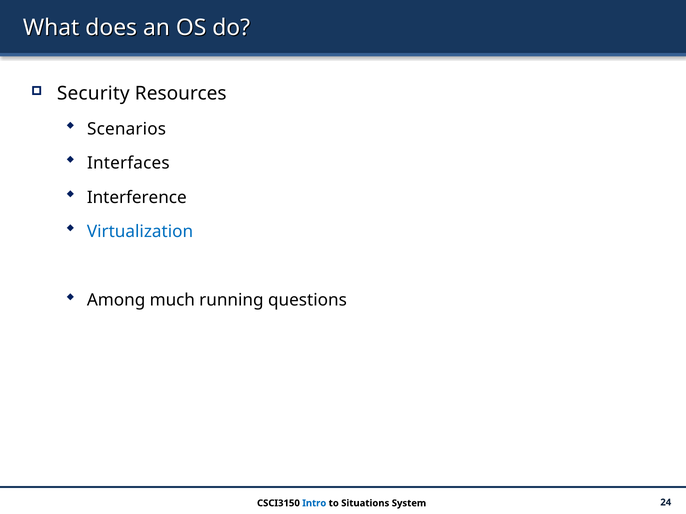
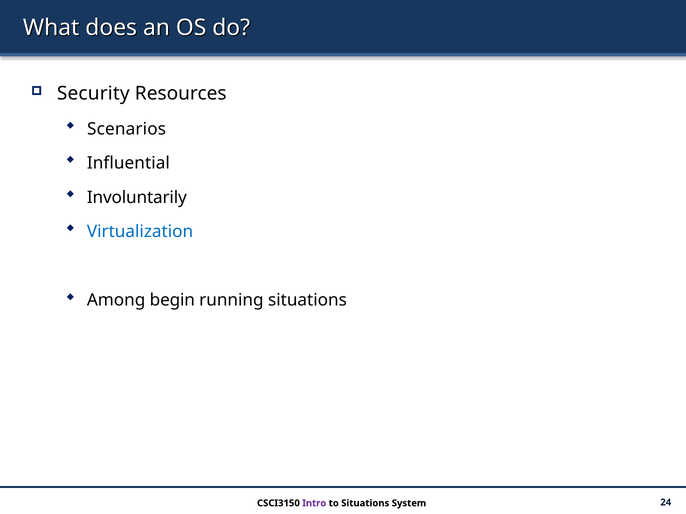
Interfaces: Interfaces -> Influential
Interference: Interference -> Involuntarily
much: much -> begin
running questions: questions -> situations
Intro colour: blue -> purple
